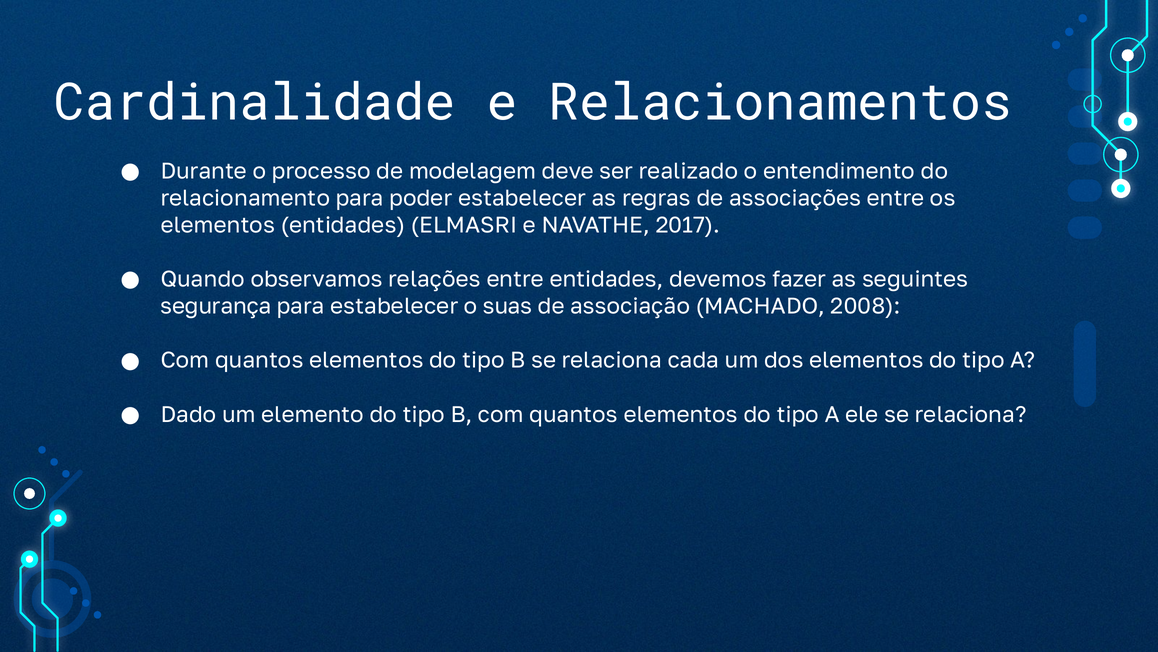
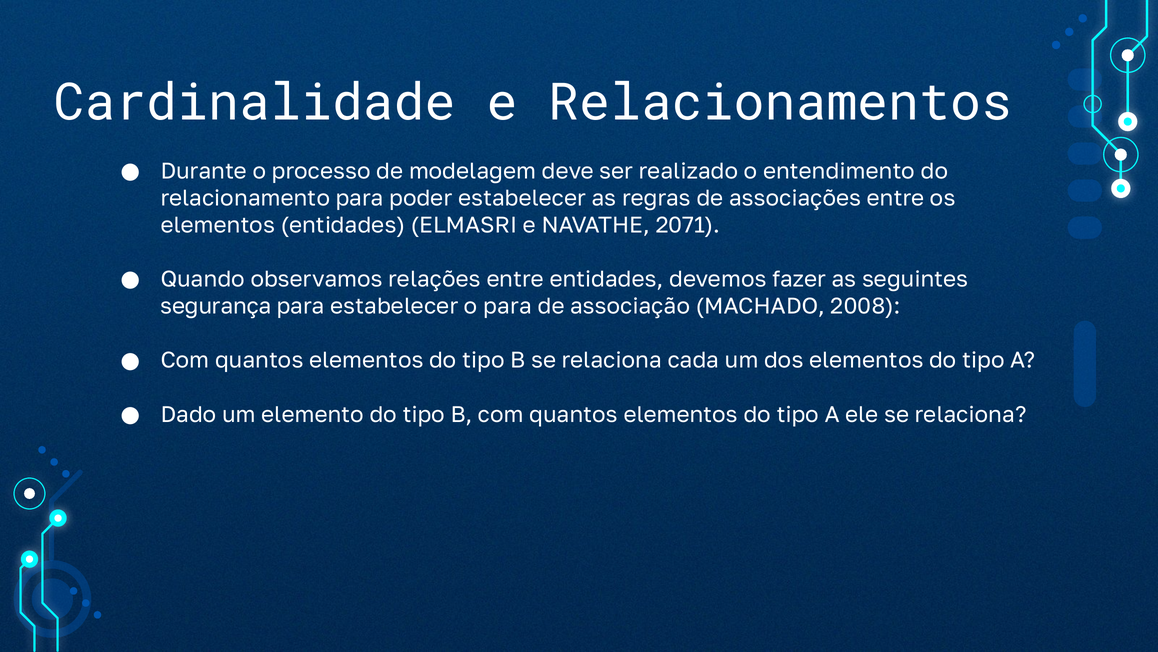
2017: 2017 -> 2071
o suas: suas -> para
